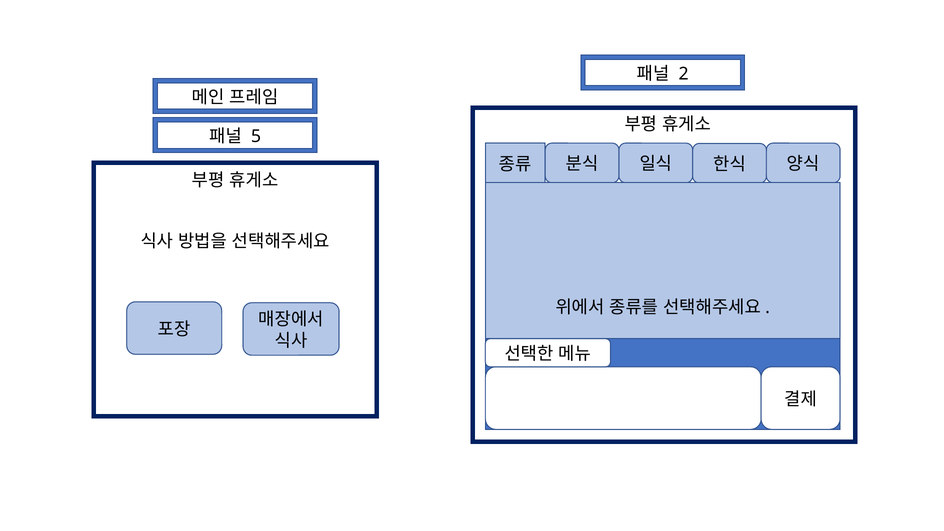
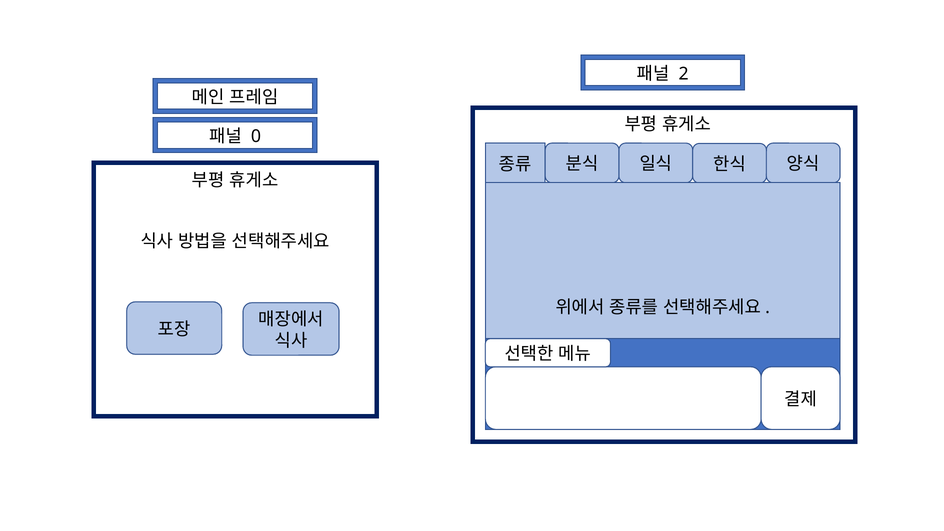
5: 5 -> 0
